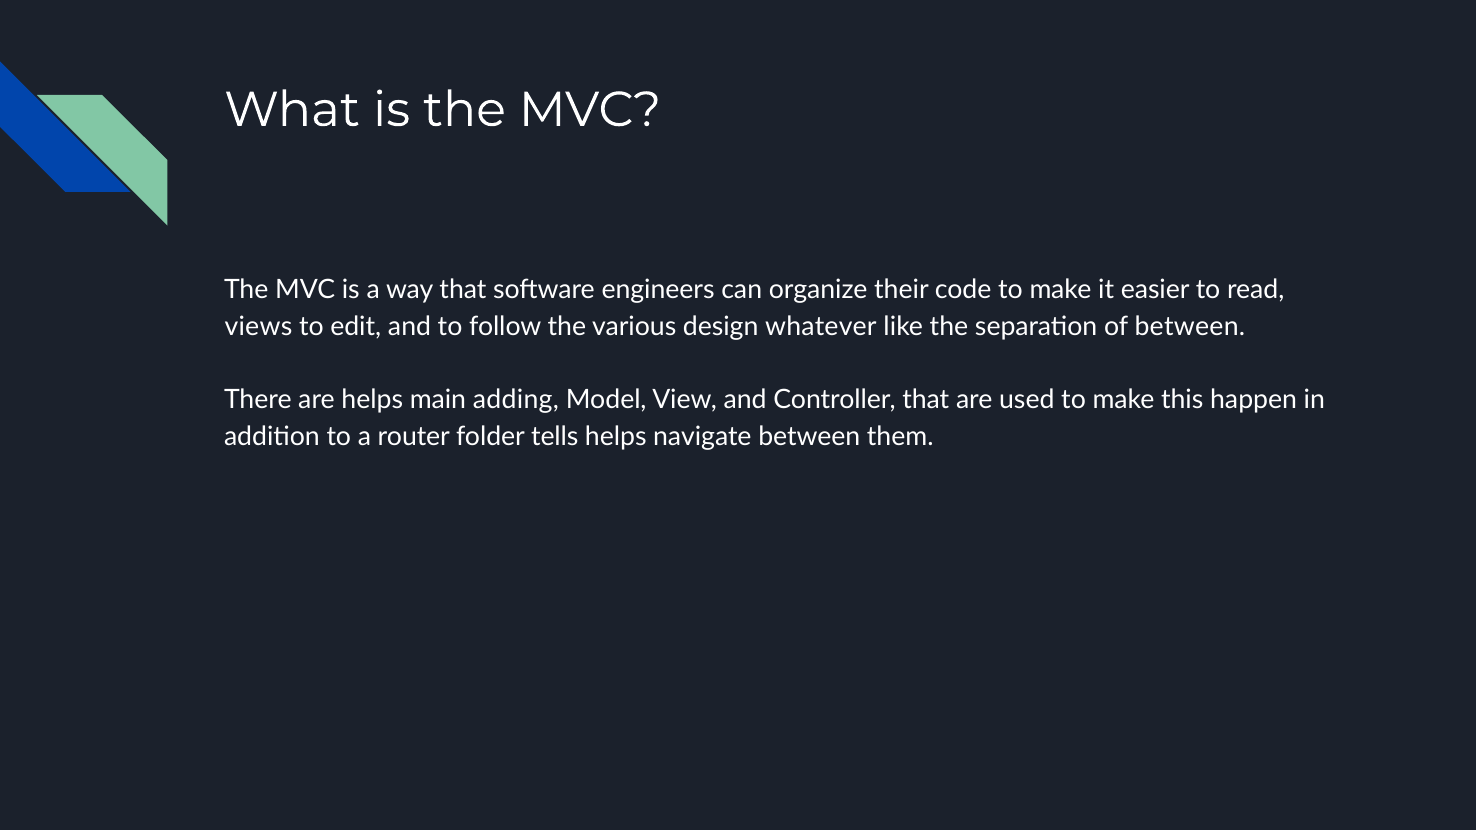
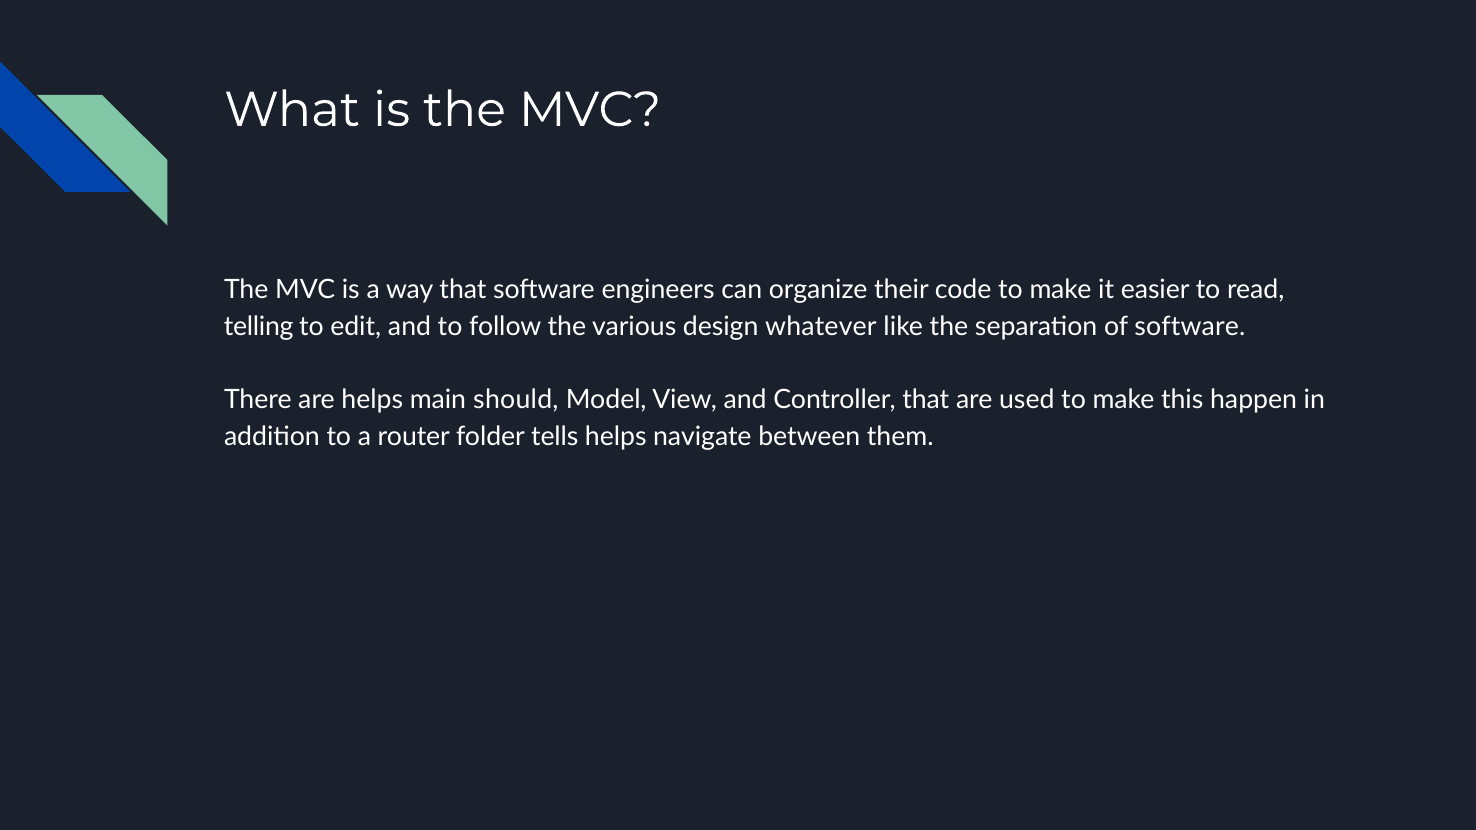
views: views -> telling
of between: between -> software
adding: adding -> should
